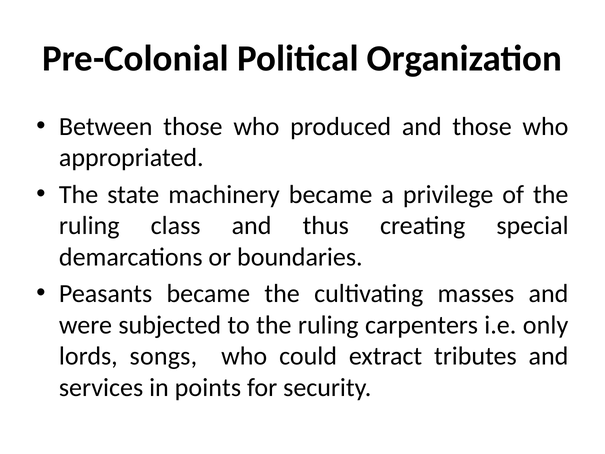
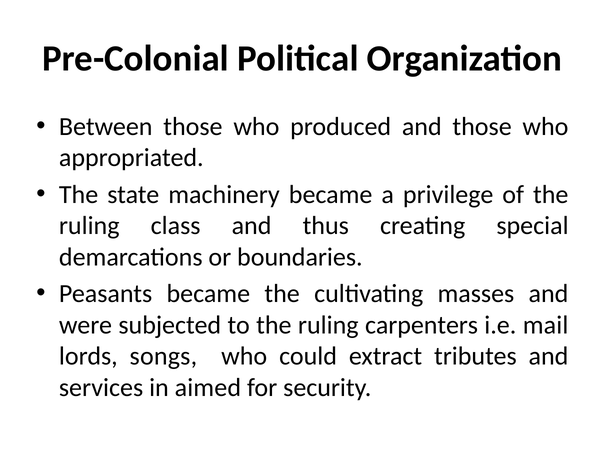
only: only -> mail
points: points -> aimed
